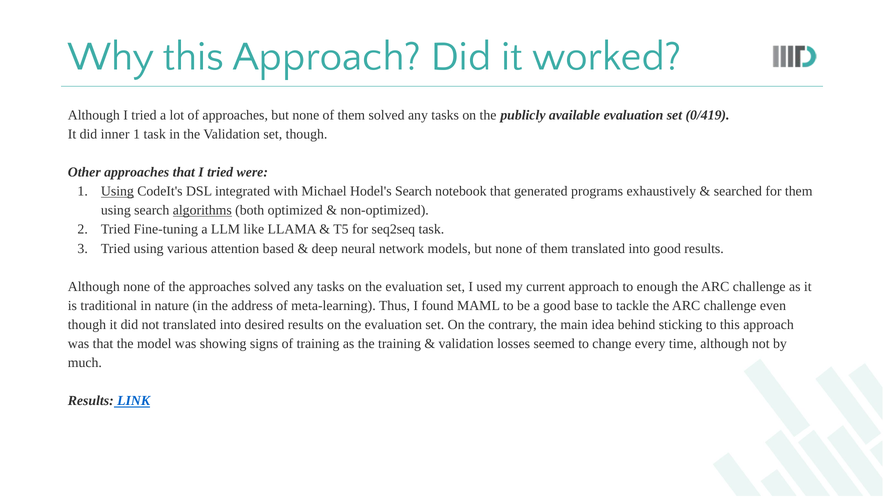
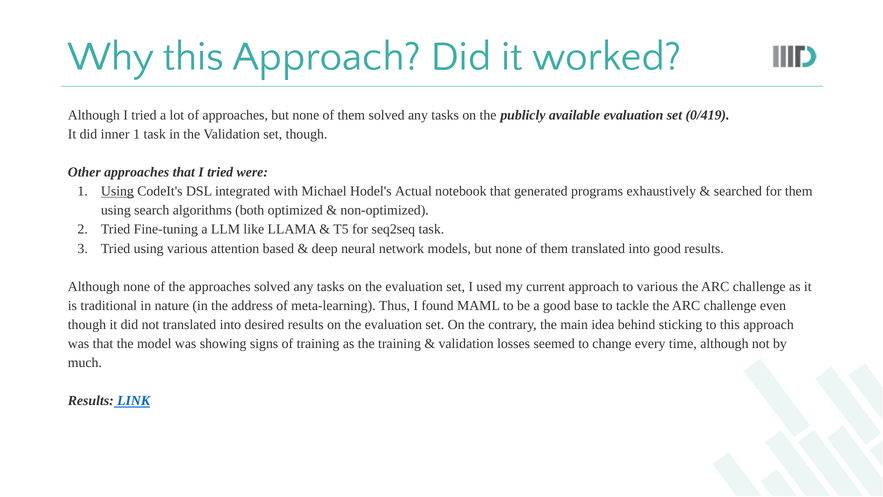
Hodel's Search: Search -> Actual
algorithms underline: present -> none
to enough: enough -> various
